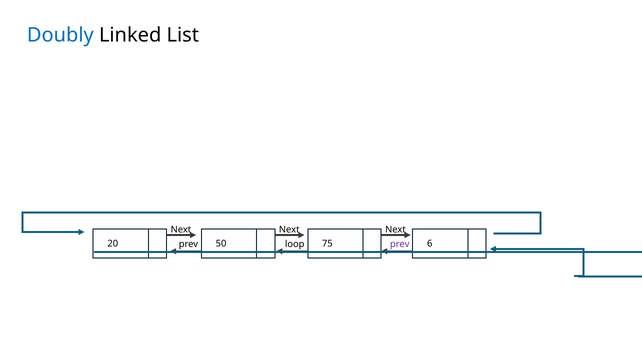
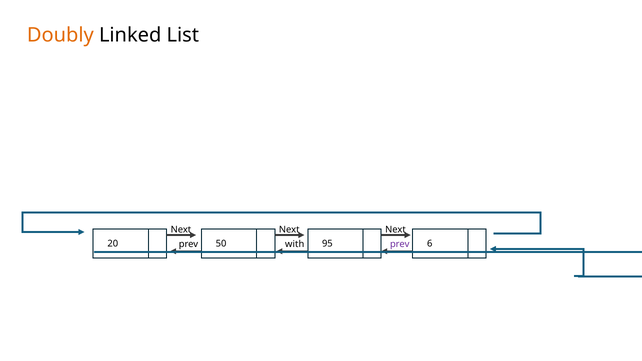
Doubly colour: blue -> orange
loop: loop -> with
75: 75 -> 95
